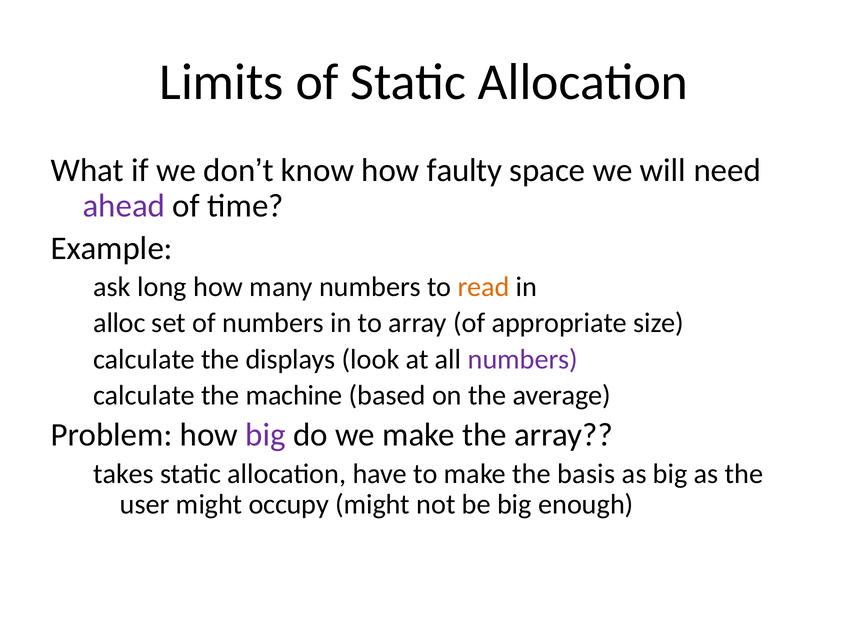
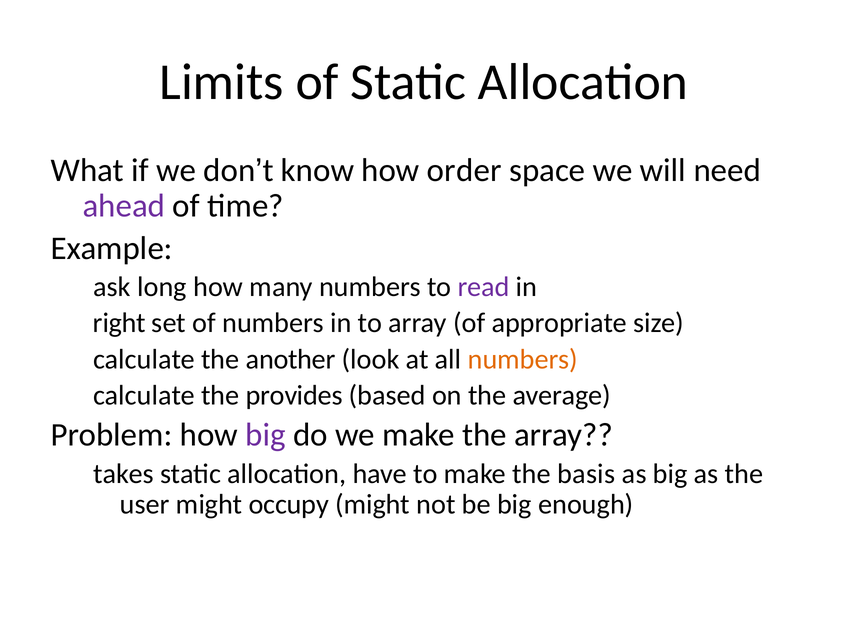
faulty: faulty -> order
read colour: orange -> purple
alloc: alloc -> right
displays: displays -> another
numbers at (523, 359) colour: purple -> orange
machine: machine -> provides
